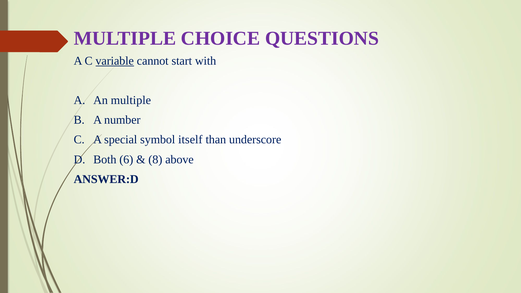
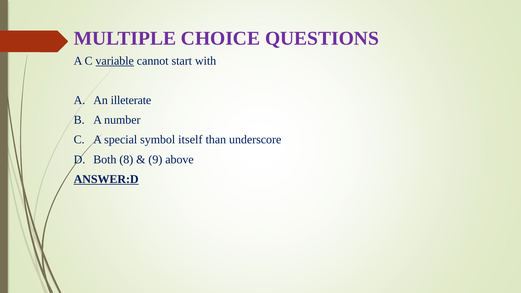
An multiple: multiple -> illeterate
6: 6 -> 8
8: 8 -> 9
ANSWER:D underline: none -> present
